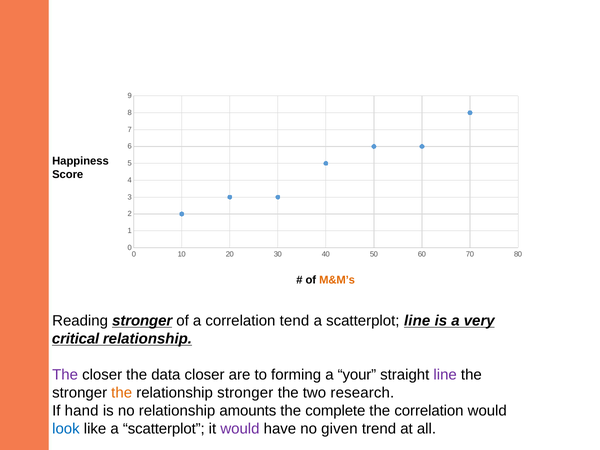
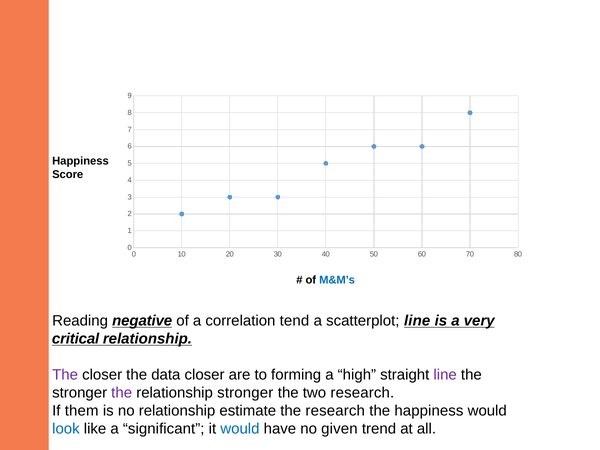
M&M’s colour: orange -> blue
Reading stronger: stronger -> negative
your: your -> high
the at (122, 393) colour: orange -> purple
hand: hand -> them
amounts: amounts -> estimate
the complete: complete -> research
the correlation: correlation -> happiness
like a scatterplot: scatterplot -> significant
would at (240, 429) colour: purple -> blue
